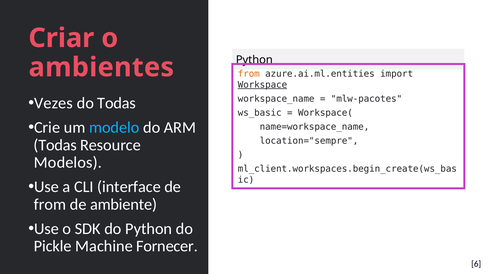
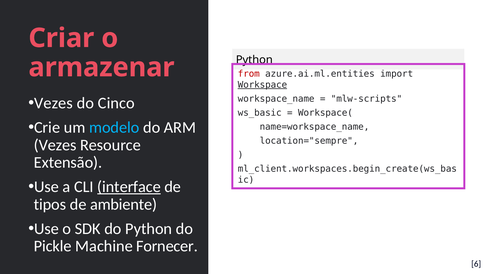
ambientes: ambientes -> armazenar
from at (249, 74) colour: orange -> red
mlw-pacotes: mlw-pacotes -> mlw-scripts
do Todas: Todas -> Cinco
Todas at (55, 145): Todas -> Vezes
Modelos: Modelos -> Extensão
interface underline: none -> present
from at (50, 205): from -> tipos
